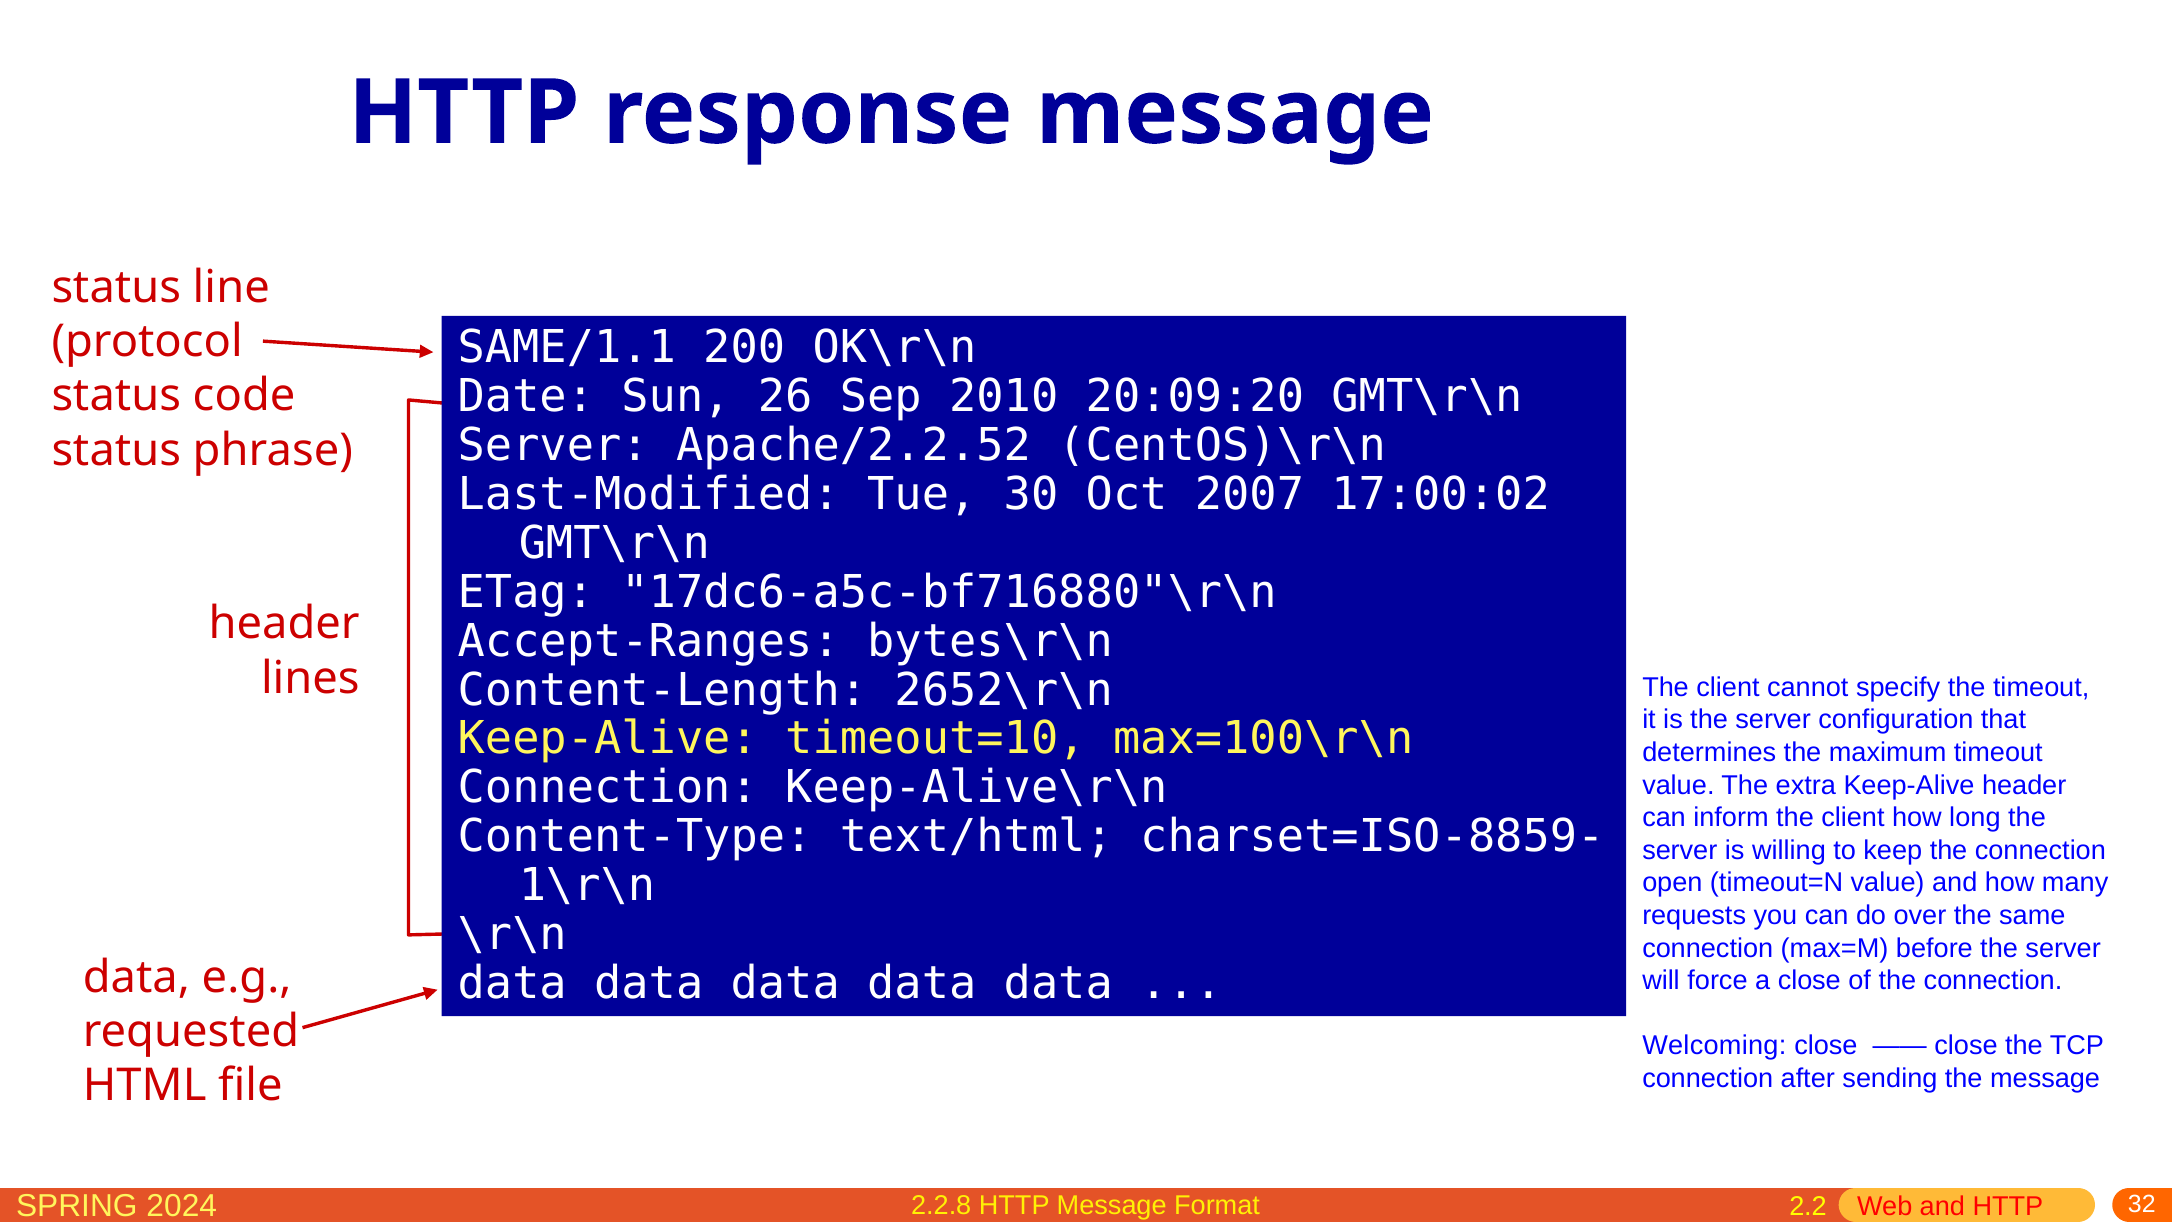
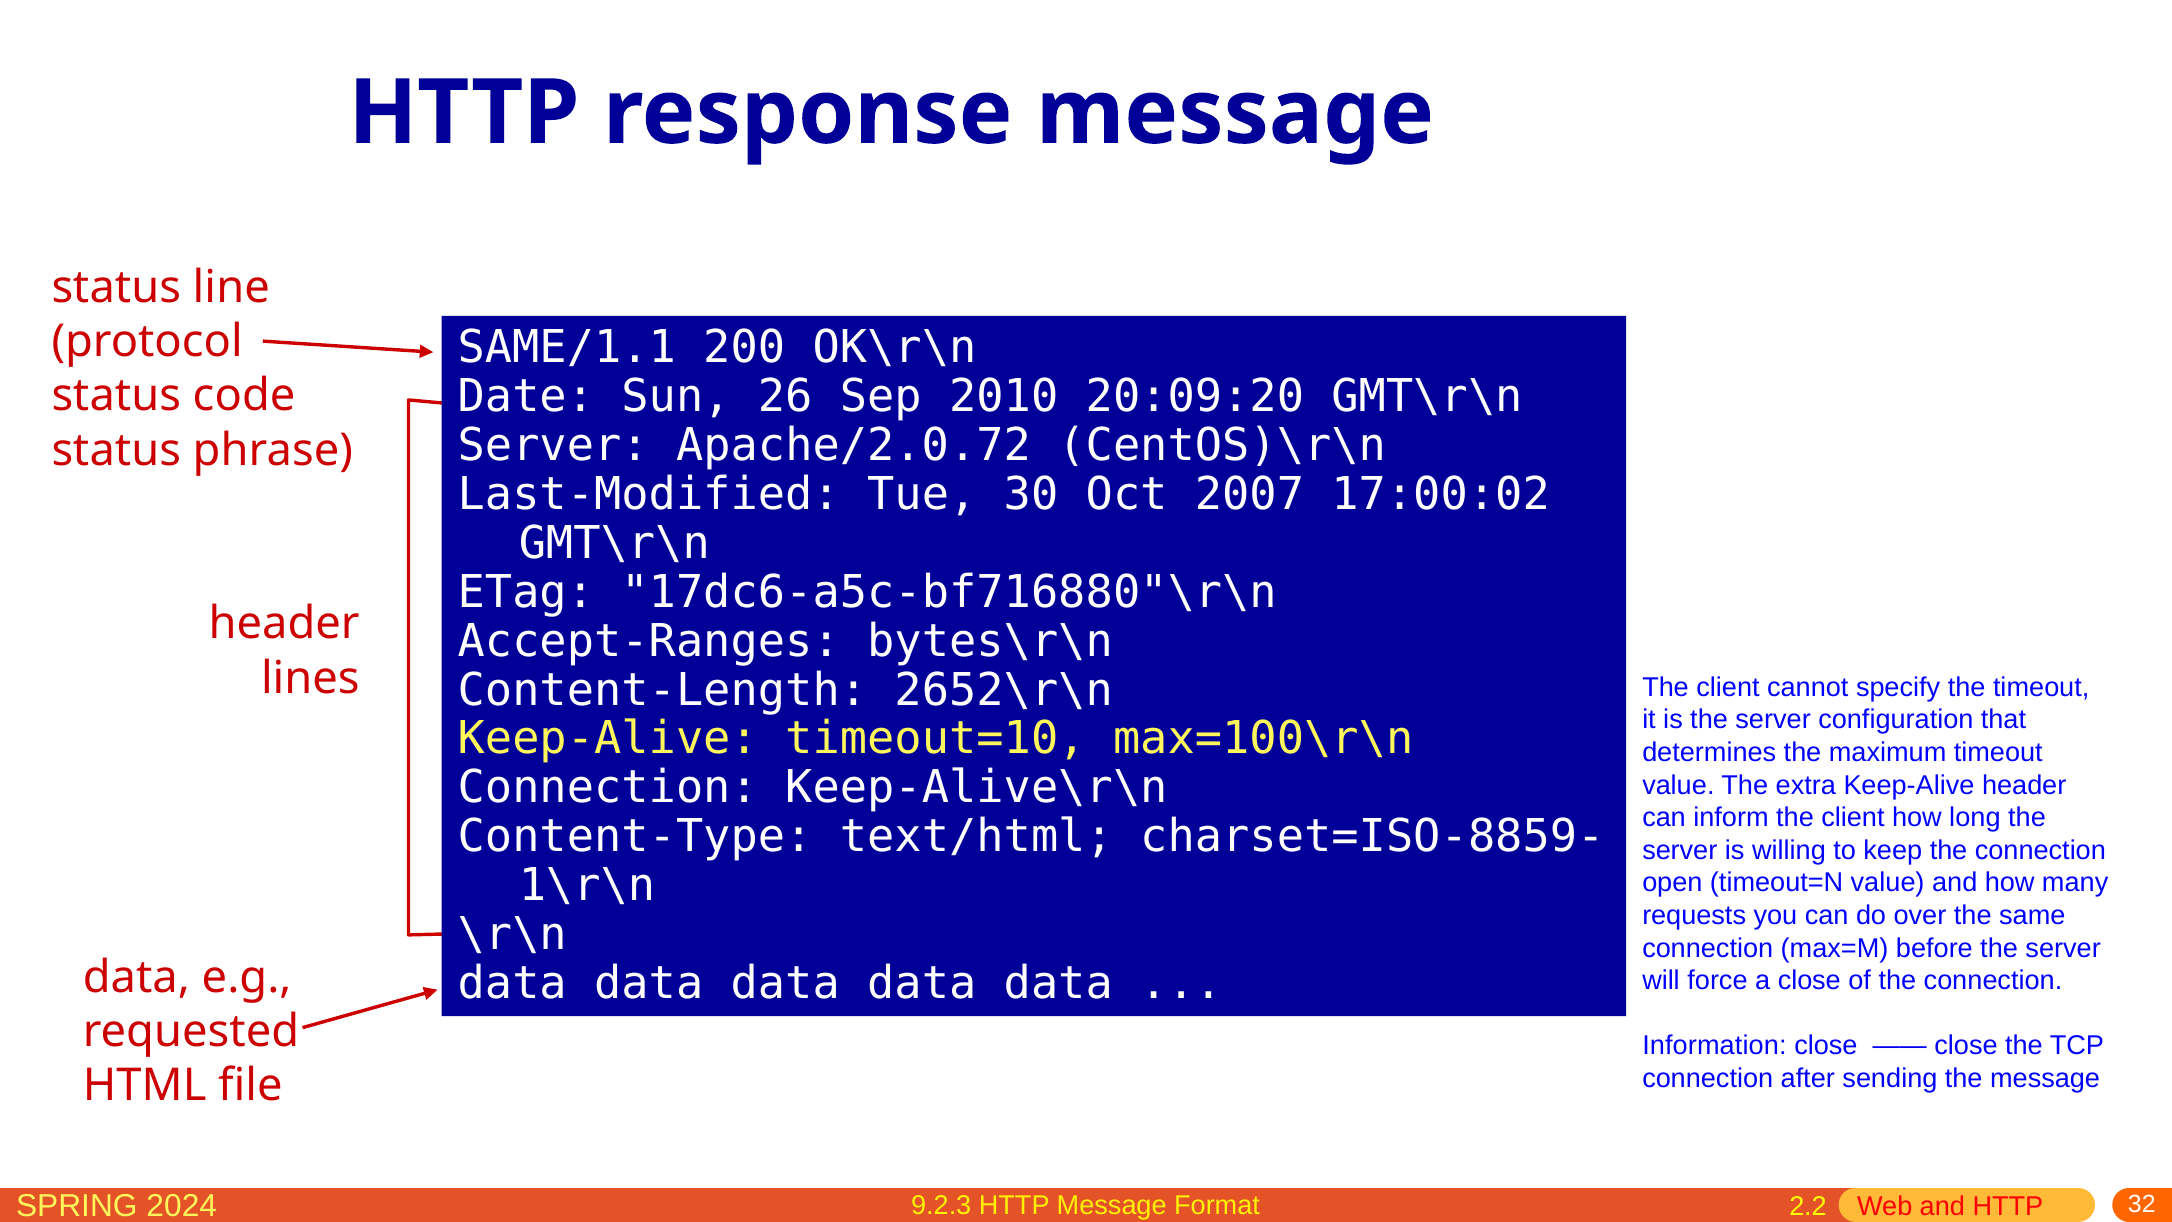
Apache/2.2.52: Apache/2.2.52 -> Apache/2.0.72
Welcoming: Welcoming -> Information
2.2.8: 2.2.8 -> 9.2.3
